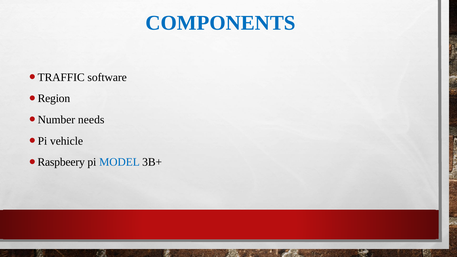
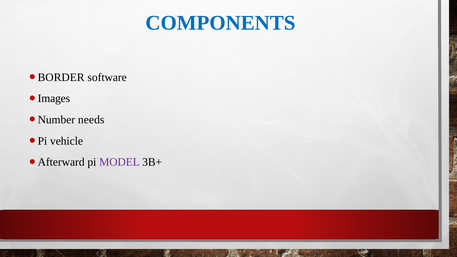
TRAFFIC: TRAFFIC -> BORDER
Region: Region -> Images
Raspbeery: Raspbeery -> Afterward
MODEL colour: blue -> purple
